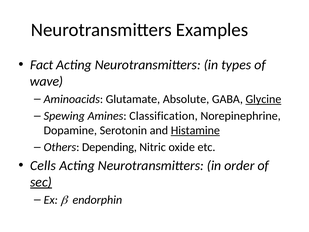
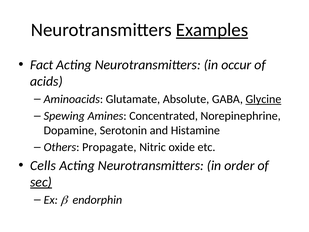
Examples underline: none -> present
types: types -> occur
wave: wave -> acids
Classification: Classification -> Concentrated
Histamine underline: present -> none
Depending: Depending -> Propagate
